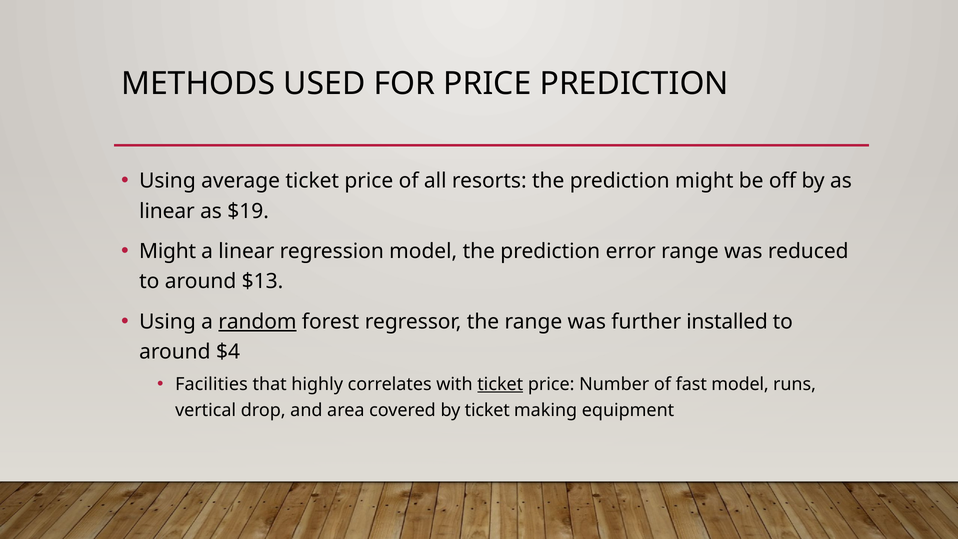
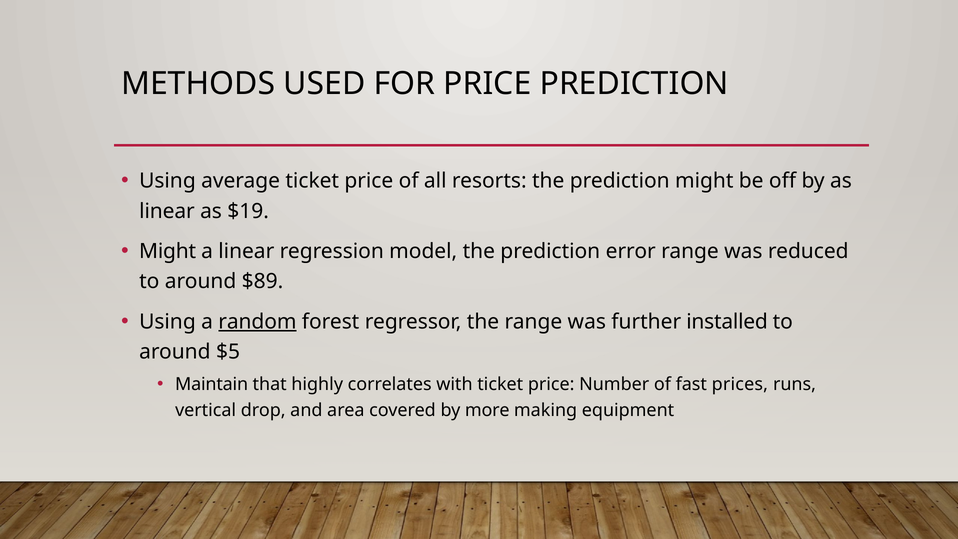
$13: $13 -> $89
$4: $4 -> $5
Facilities: Facilities -> Maintain
ticket at (500, 384) underline: present -> none
fast model: model -> prices
by ticket: ticket -> more
